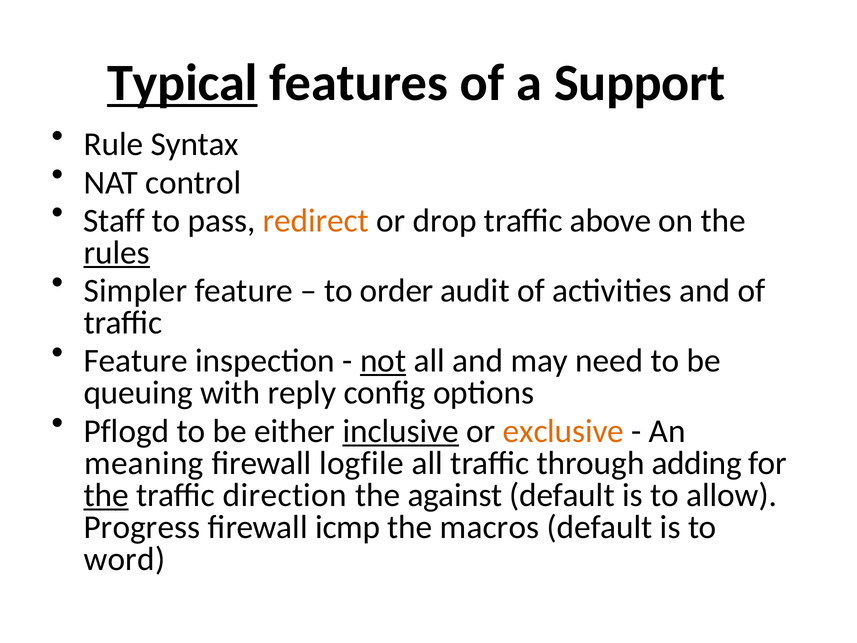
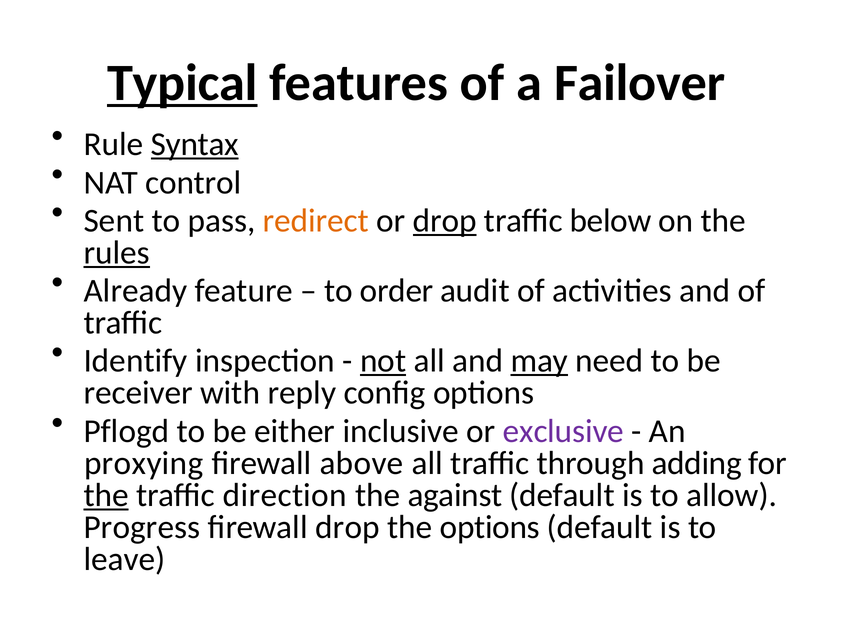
Support: Support -> Failover
Syntax underline: none -> present
Staff: Staff -> Sent
drop at (445, 221) underline: none -> present
above: above -> below
Simpler: Simpler -> Already
Feature at (136, 361): Feature -> Identify
may underline: none -> present
queuing: queuing -> receiver
inclusive underline: present -> none
exclusive colour: orange -> purple
meaning: meaning -> proxying
logfile: logfile -> above
firewall icmp: icmp -> drop
the macros: macros -> options
word: word -> leave
